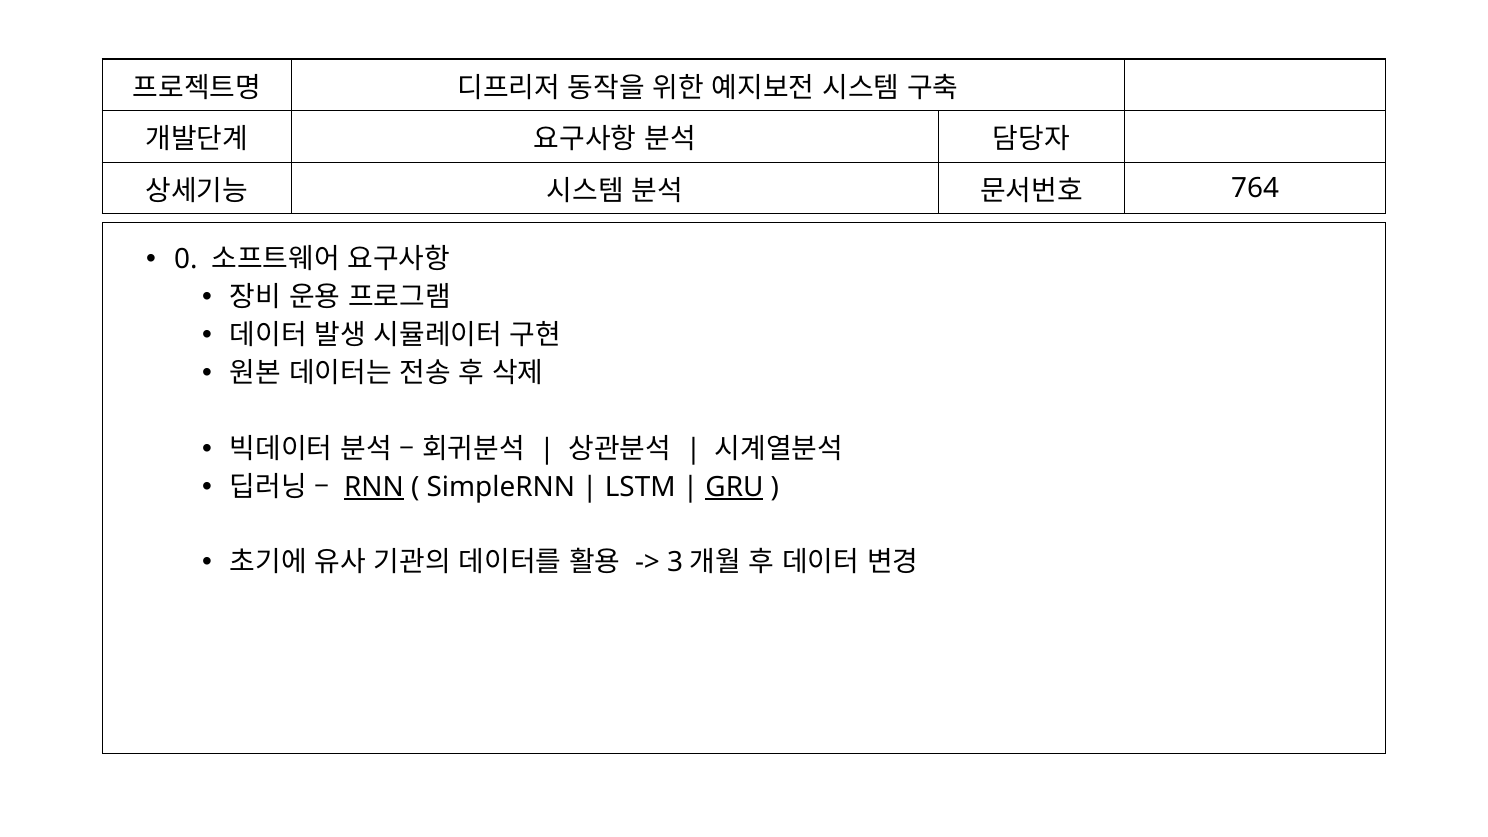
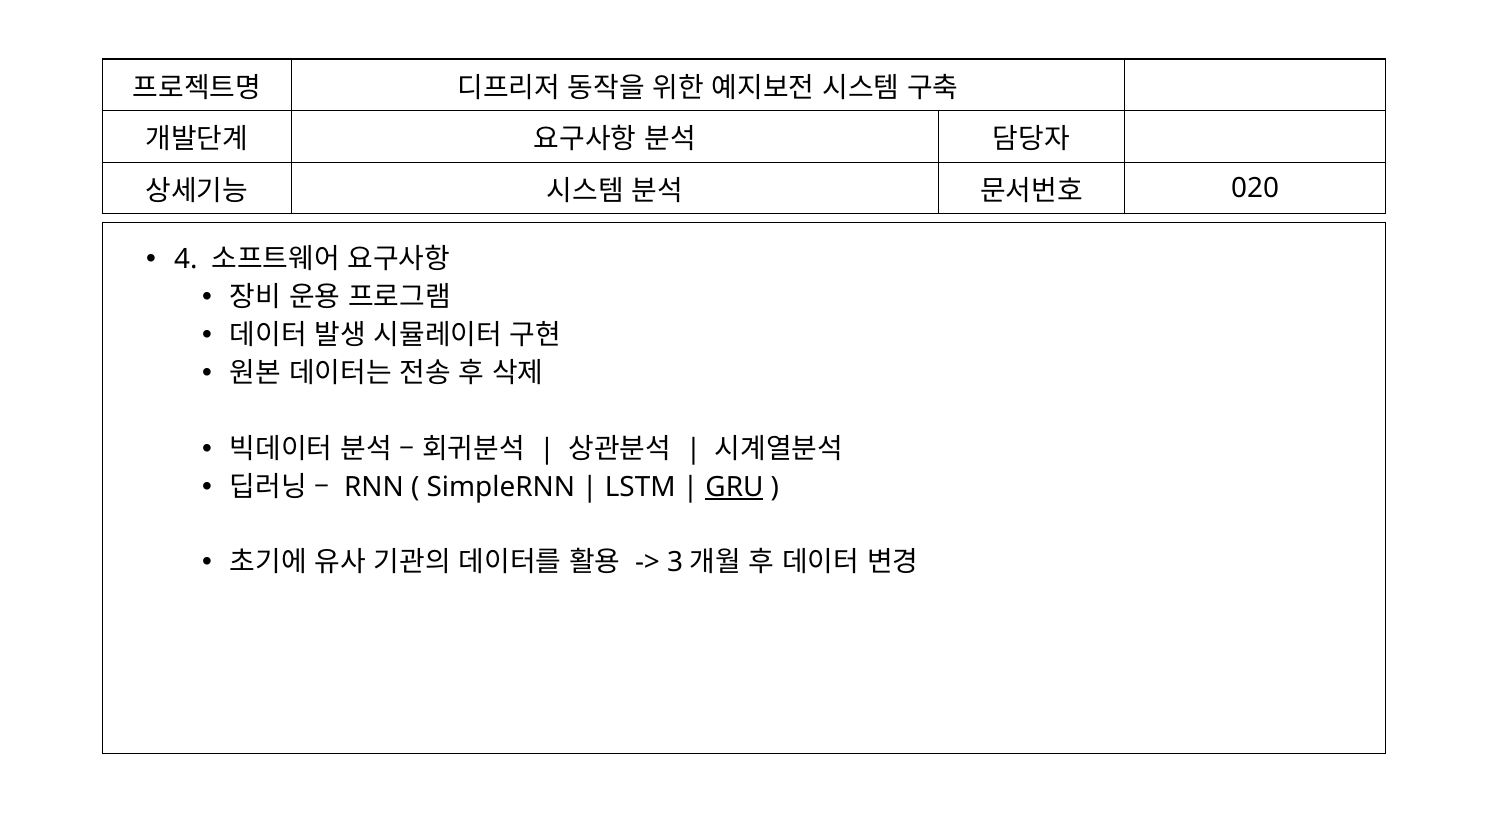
764: 764 -> 020
0: 0 -> 4
RNN underline: present -> none
